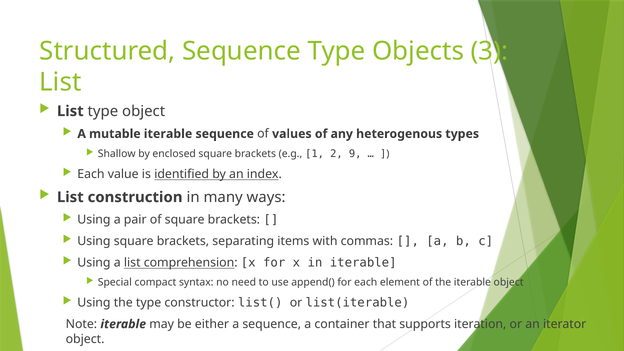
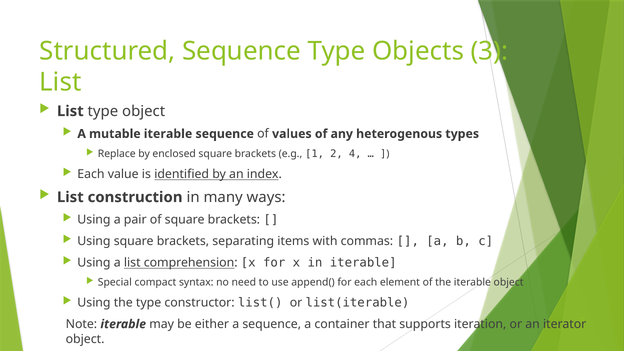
Shallow: Shallow -> Replace
9: 9 -> 4
